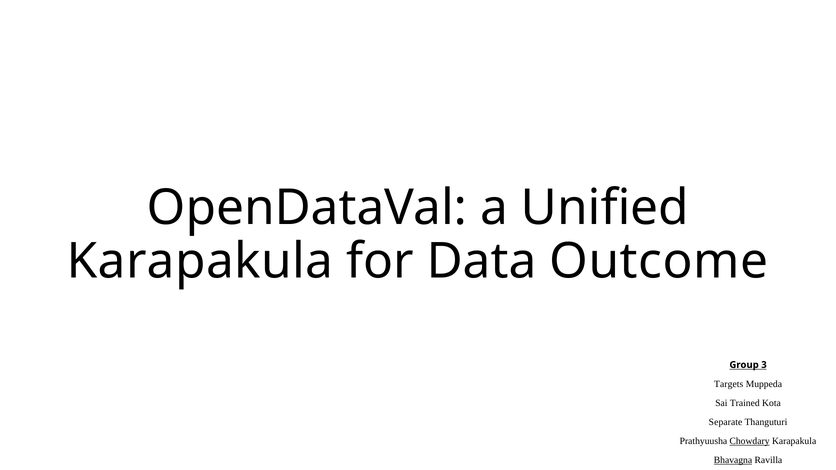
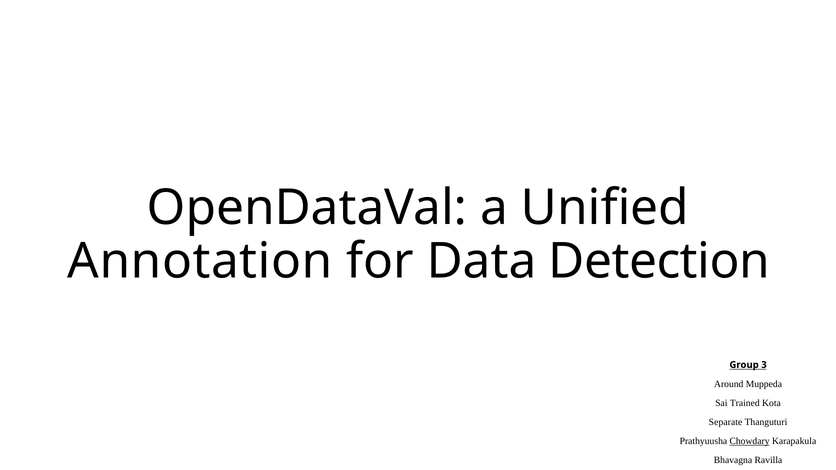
Karapakula at (200, 262): Karapakula -> Annotation
Outcome: Outcome -> Detection
Targets: Targets -> Around
Bhavagna underline: present -> none
